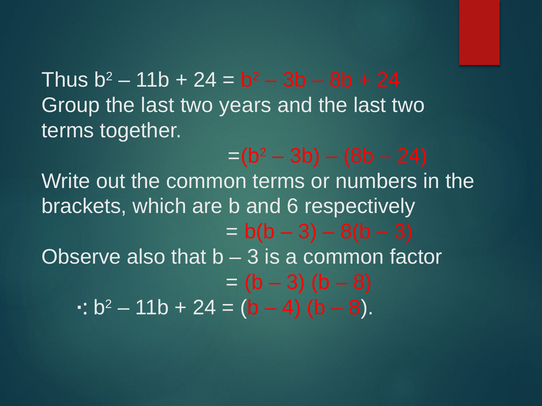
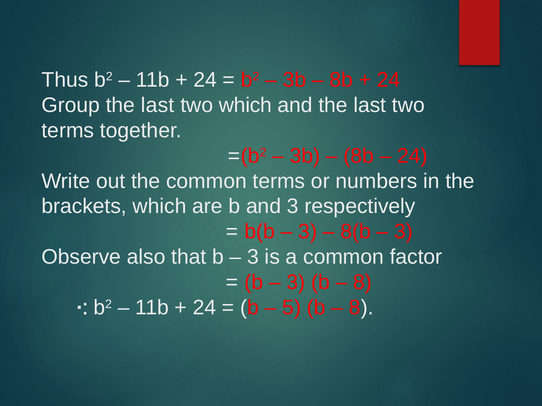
two years: years -> which
and 6: 6 -> 3
4: 4 -> 5
